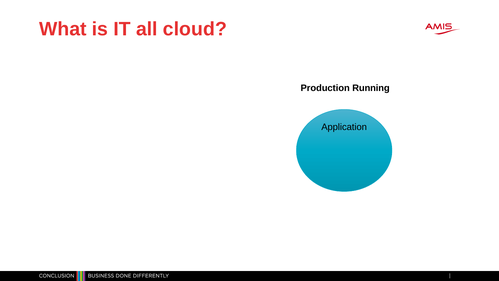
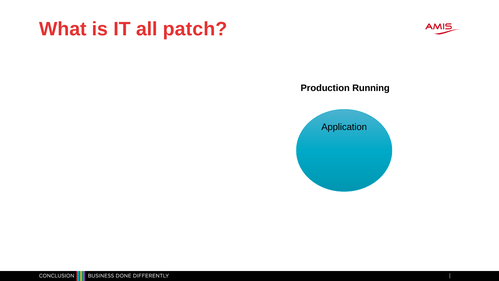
cloud: cloud -> patch
